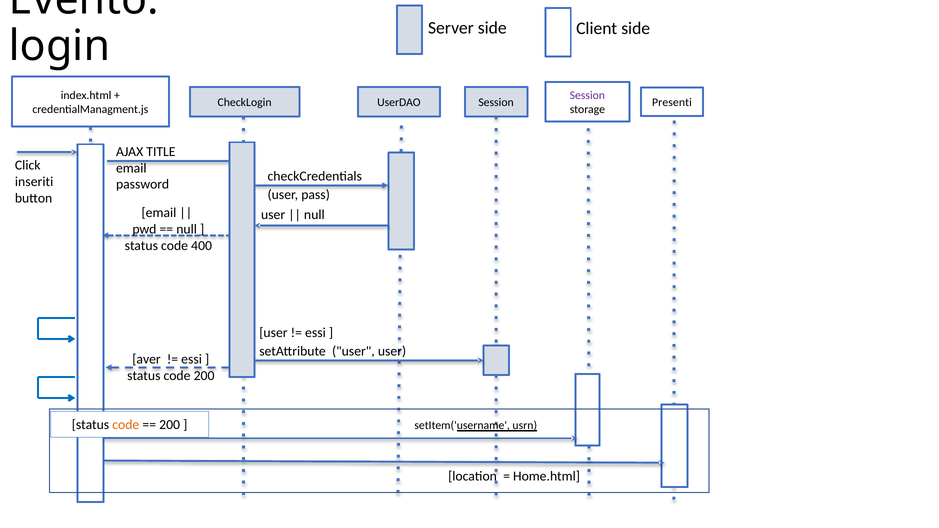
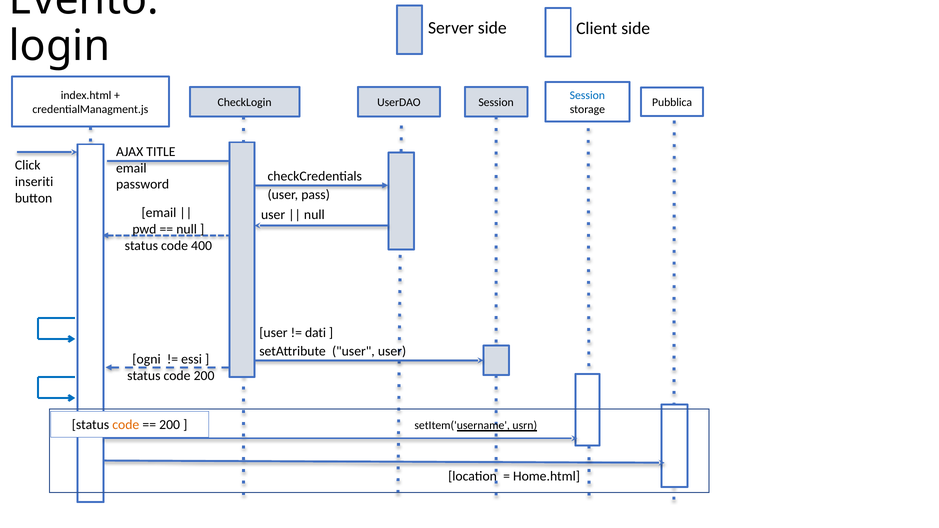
Session at (587, 95) colour: purple -> blue
Presenti: Presenti -> Pubblica
essi at (315, 333): essi -> dati
aver: aver -> ogni
